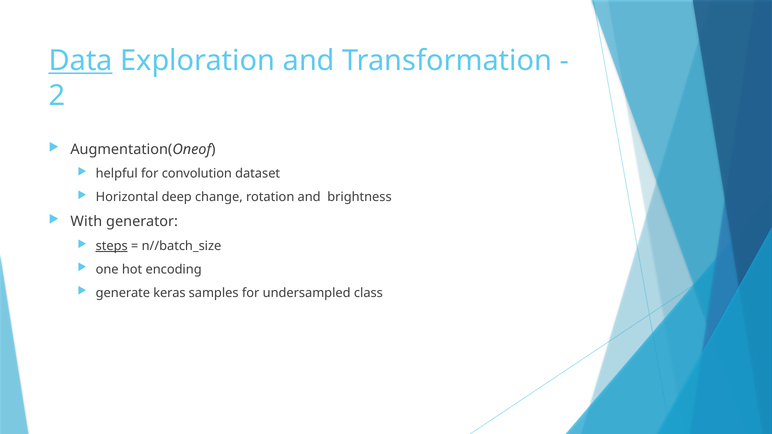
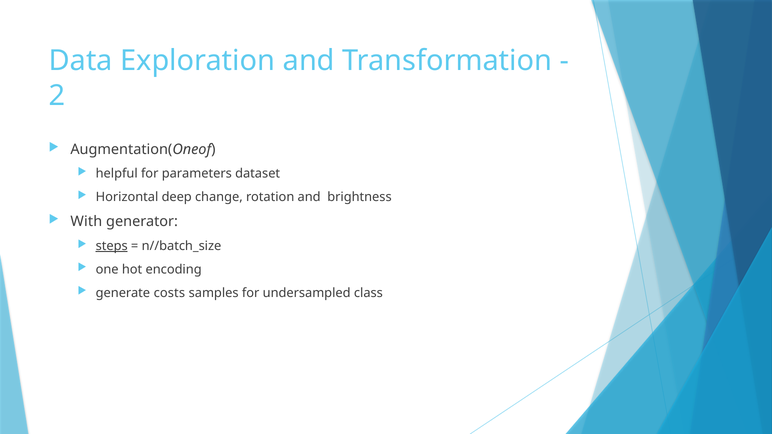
Data underline: present -> none
convolution: convolution -> parameters
keras: keras -> costs
